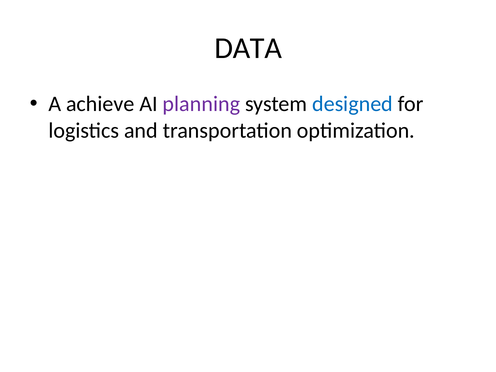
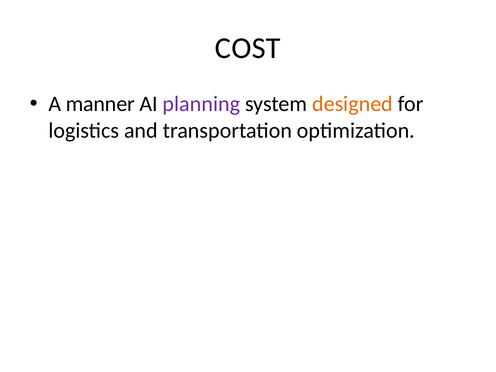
DATA: DATA -> COST
achieve: achieve -> manner
designed colour: blue -> orange
